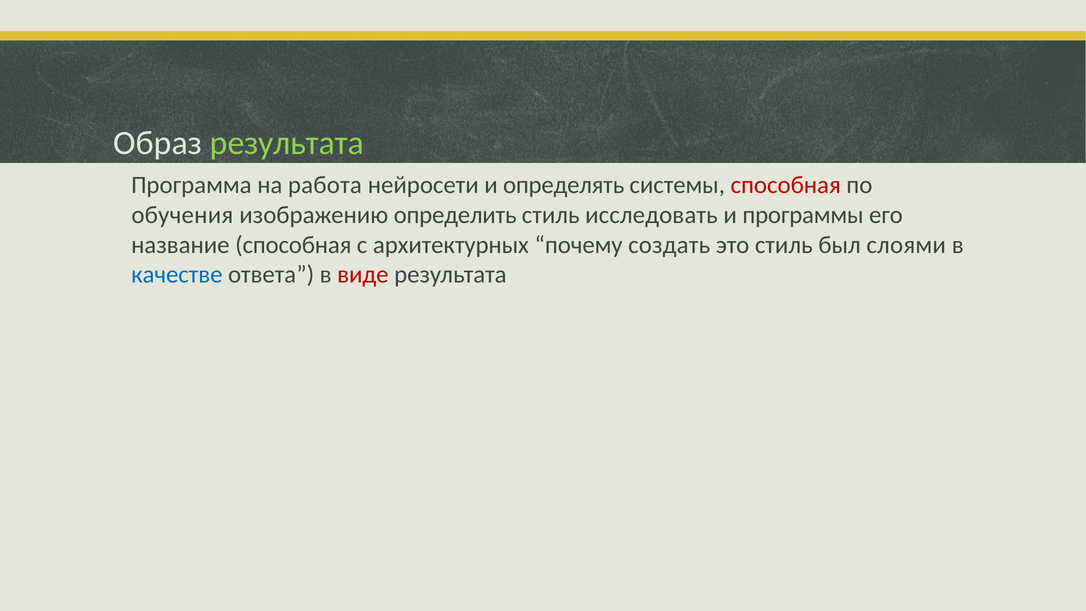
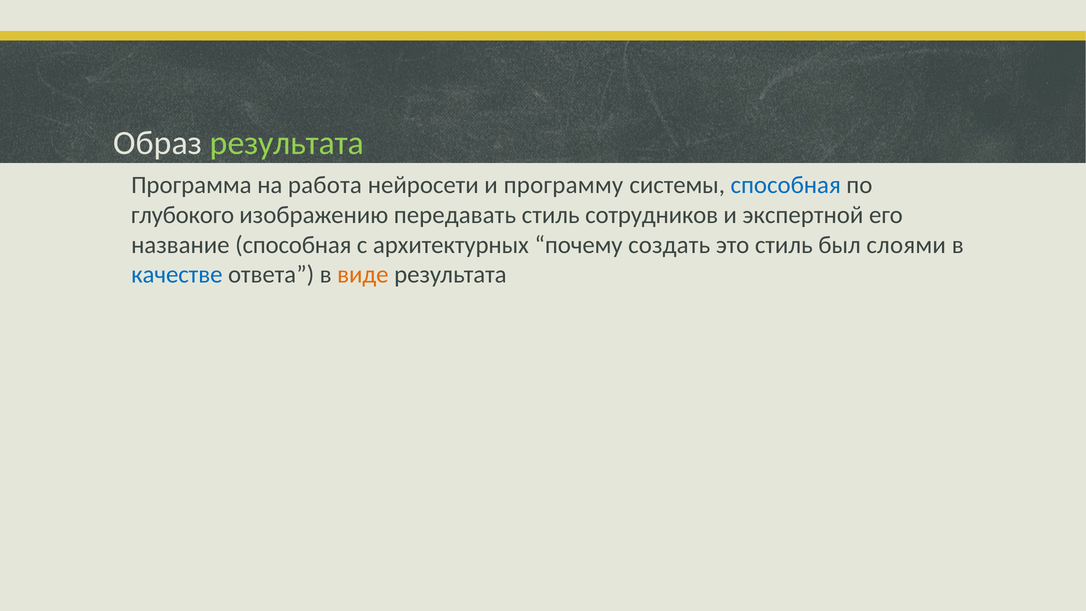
определять: определять -> программу
способная at (786, 185) colour: red -> blue
обучения: обучения -> глубокого
определить: определить -> передавать
исследовать: исследовать -> сотрудников
программы: программы -> экспертной
виде colour: red -> orange
